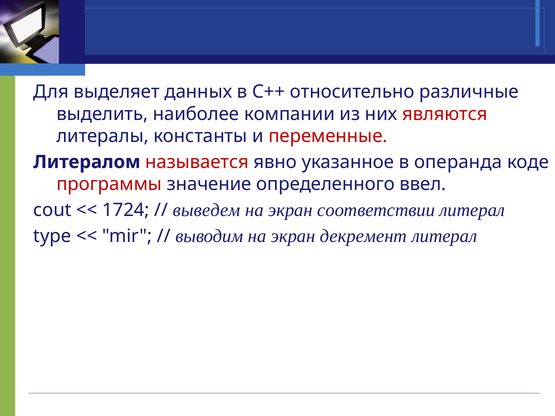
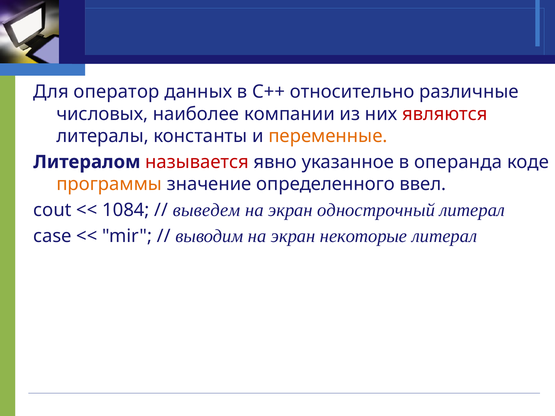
выделяет: выделяет -> оператор
выделить: выделить -> числовых
переменные colour: red -> orange
программы colour: red -> orange
1724: 1724 -> 1084
соответствии: соответствии -> однострочный
type: type -> case
декремент: декремент -> некоторые
